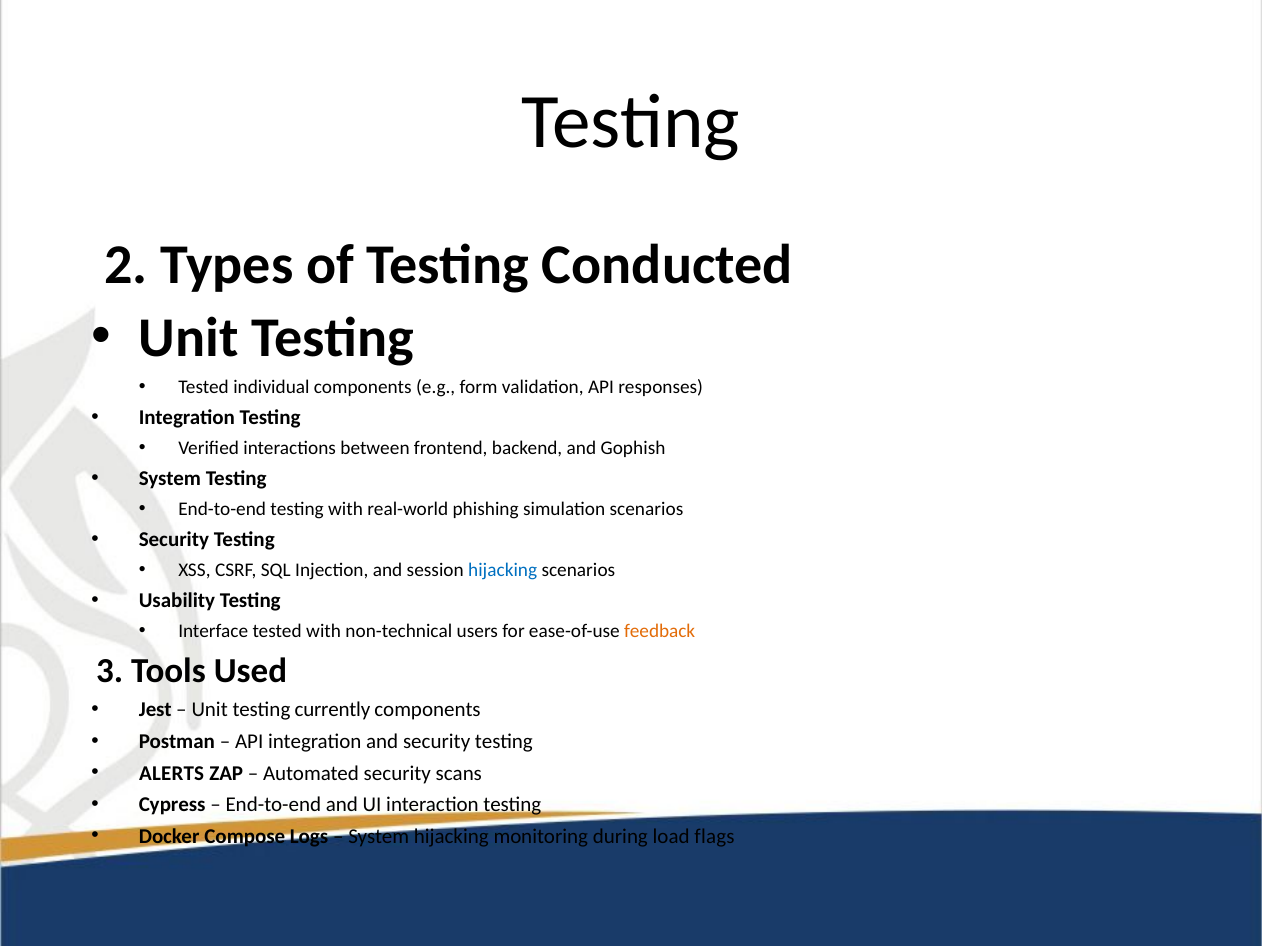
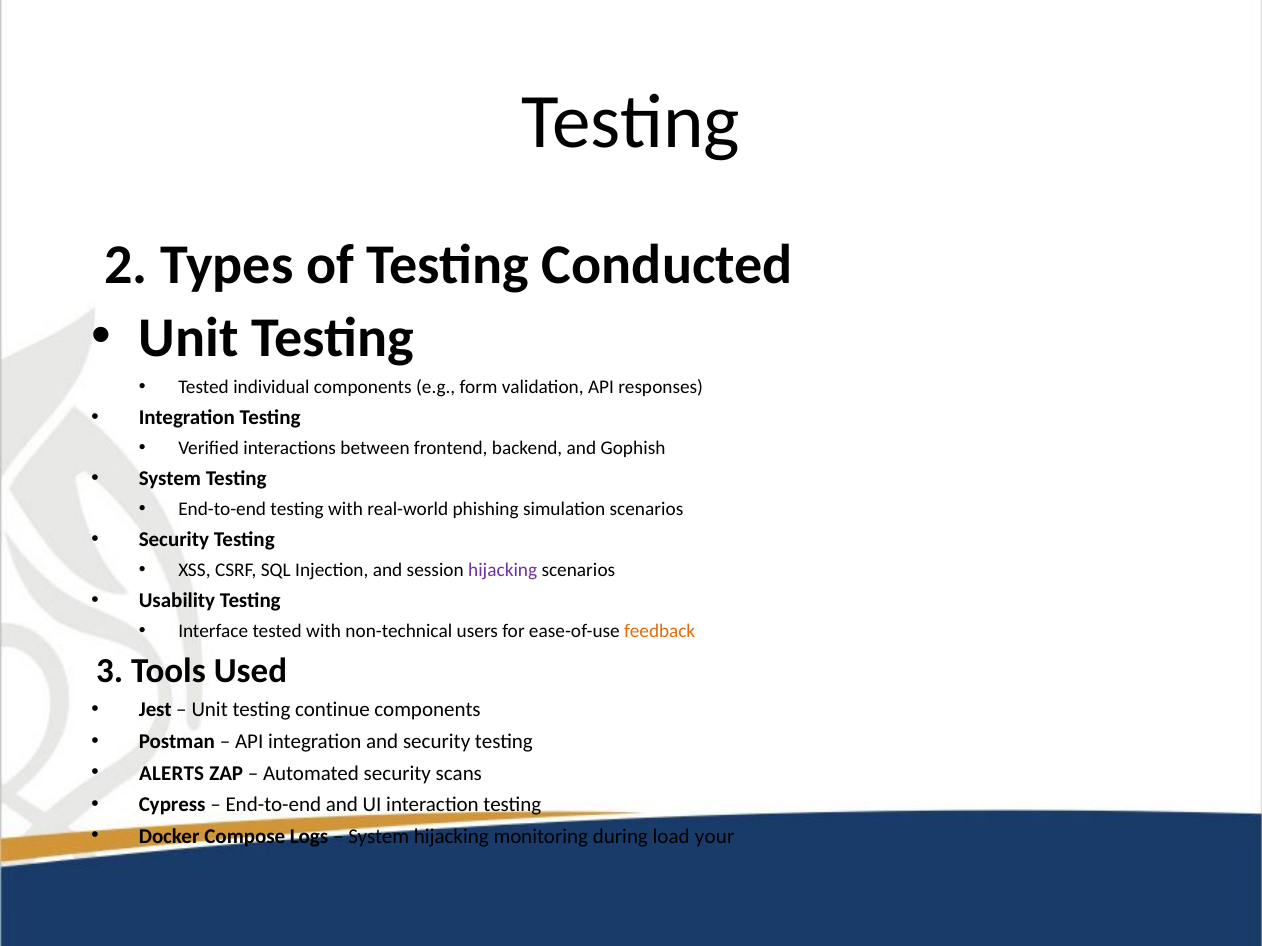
hijacking at (503, 570) colour: blue -> purple
currently: currently -> continue
flags: flags -> your
